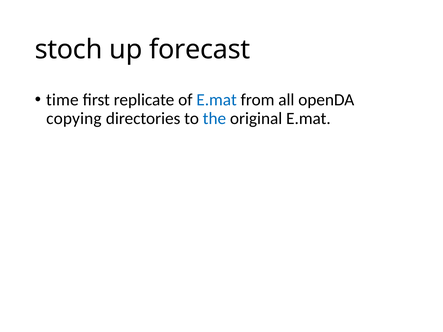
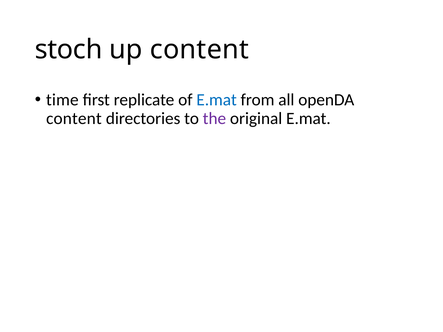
up forecast: forecast -> content
copying at (74, 118): copying -> content
the colour: blue -> purple
